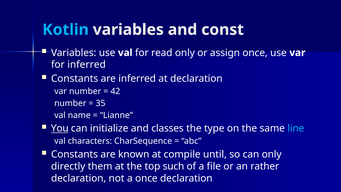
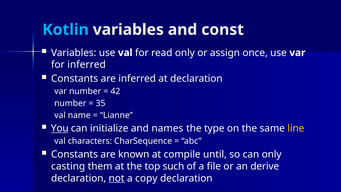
classes: classes -> names
line colour: light blue -> yellow
directly: directly -> casting
rather: rather -> derive
not underline: none -> present
a once: once -> copy
